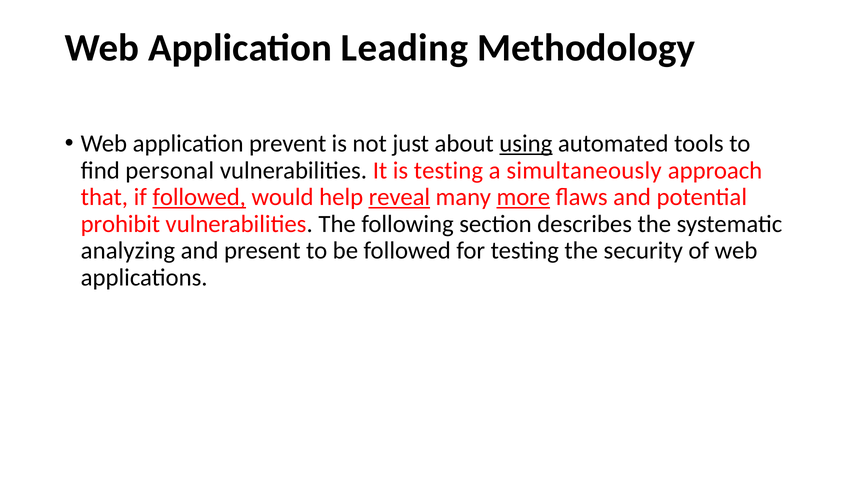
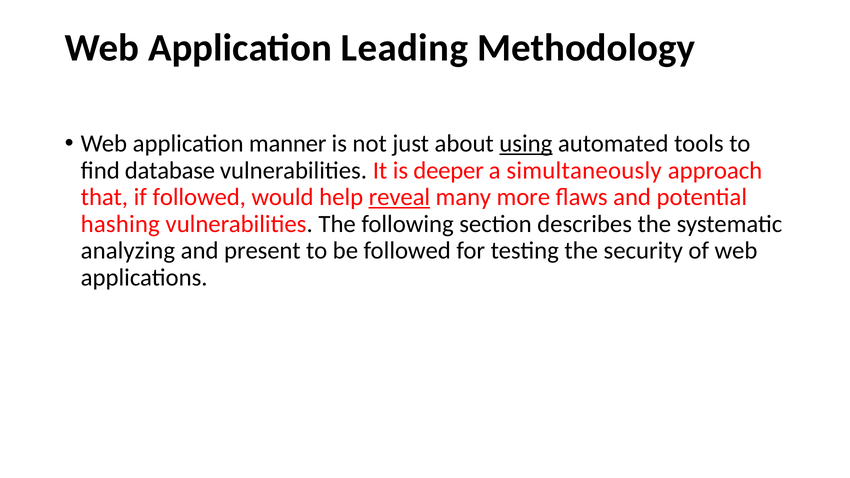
prevent: prevent -> manner
personal: personal -> database
is testing: testing -> deeper
followed at (199, 197) underline: present -> none
more underline: present -> none
prohibit: prohibit -> hashing
